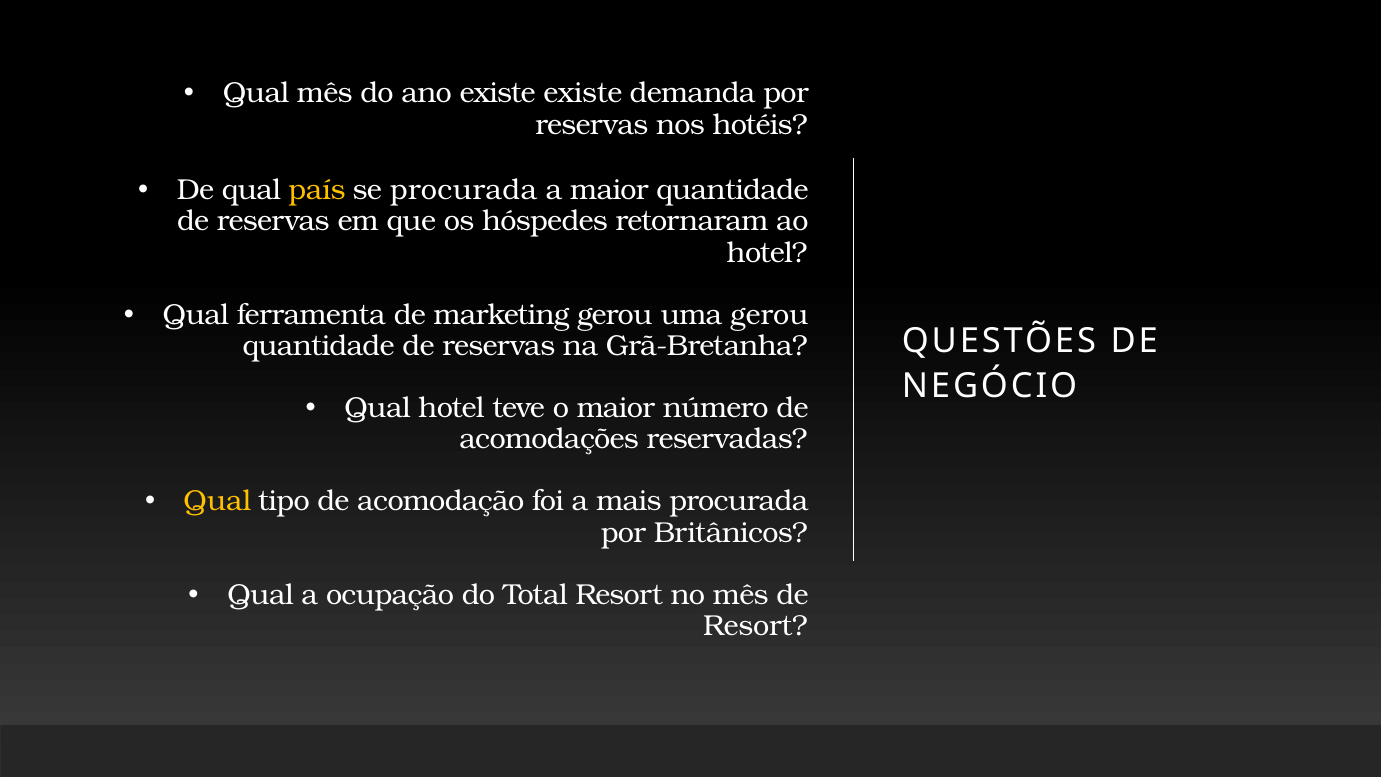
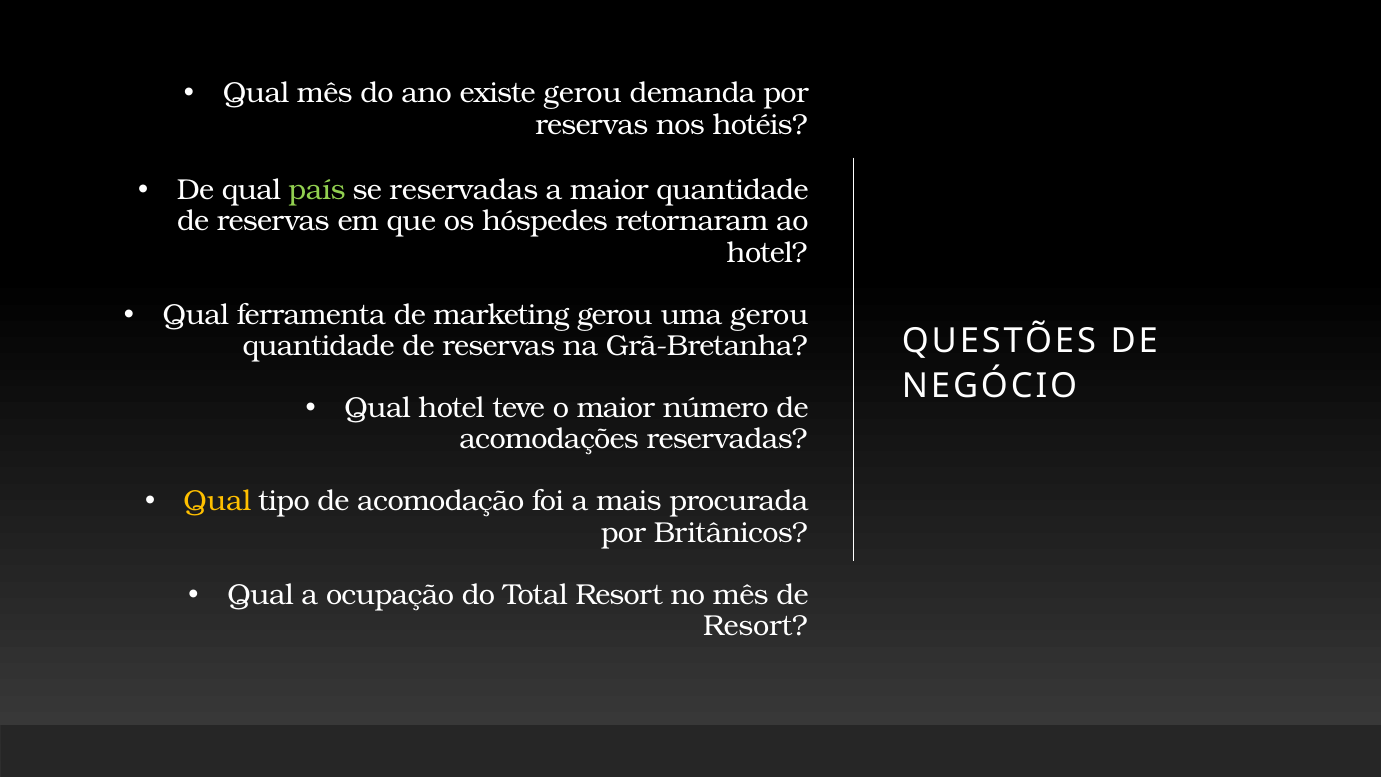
existe existe: existe -> gerou
país colour: yellow -> light green
se procurada: procurada -> reservadas
